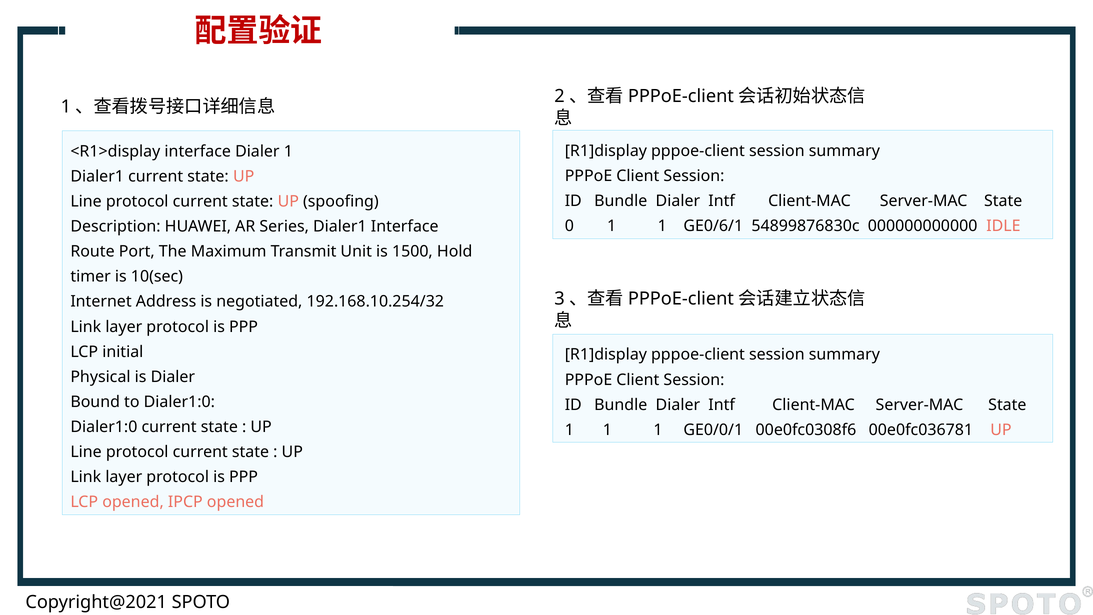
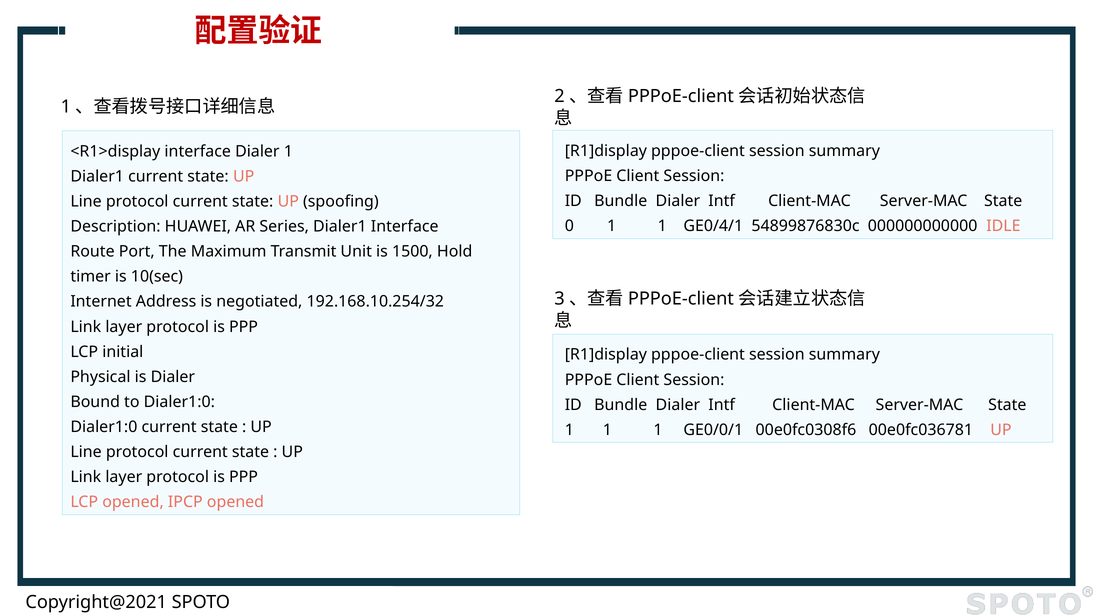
GE0/6/1: GE0/6/1 -> GE0/4/1
